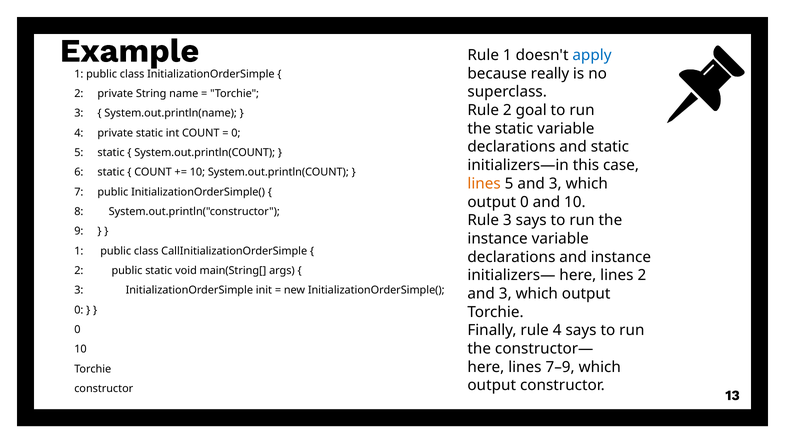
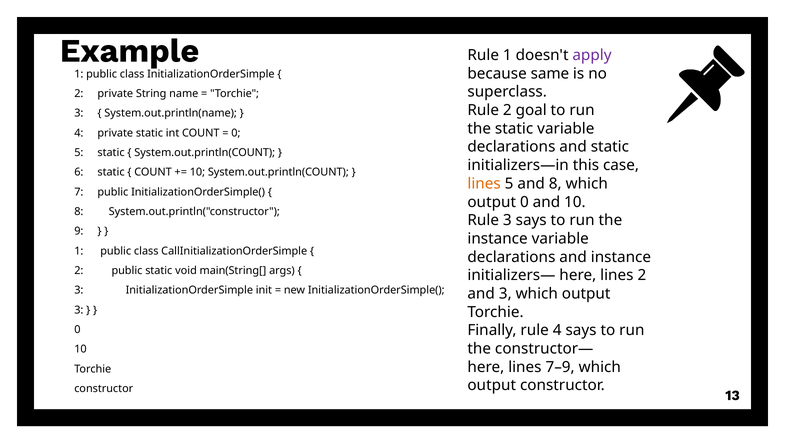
apply colour: blue -> purple
really: really -> same
5 and 3: 3 -> 8
0 at (79, 310): 0 -> 3
